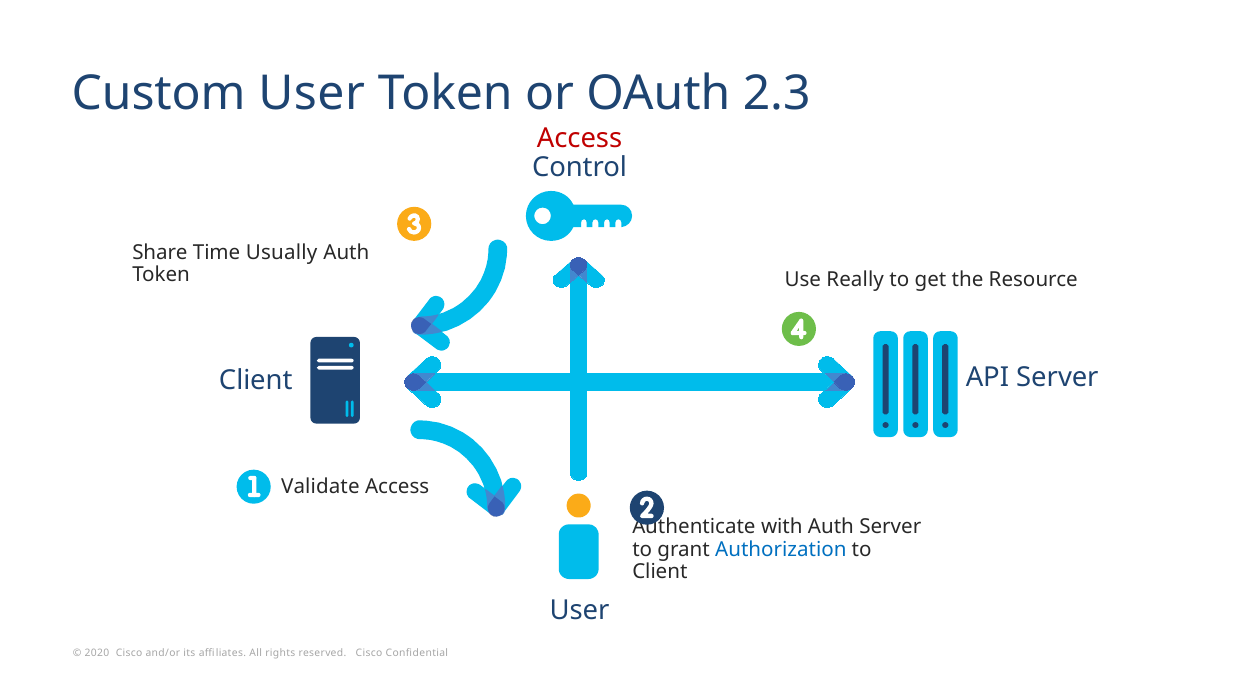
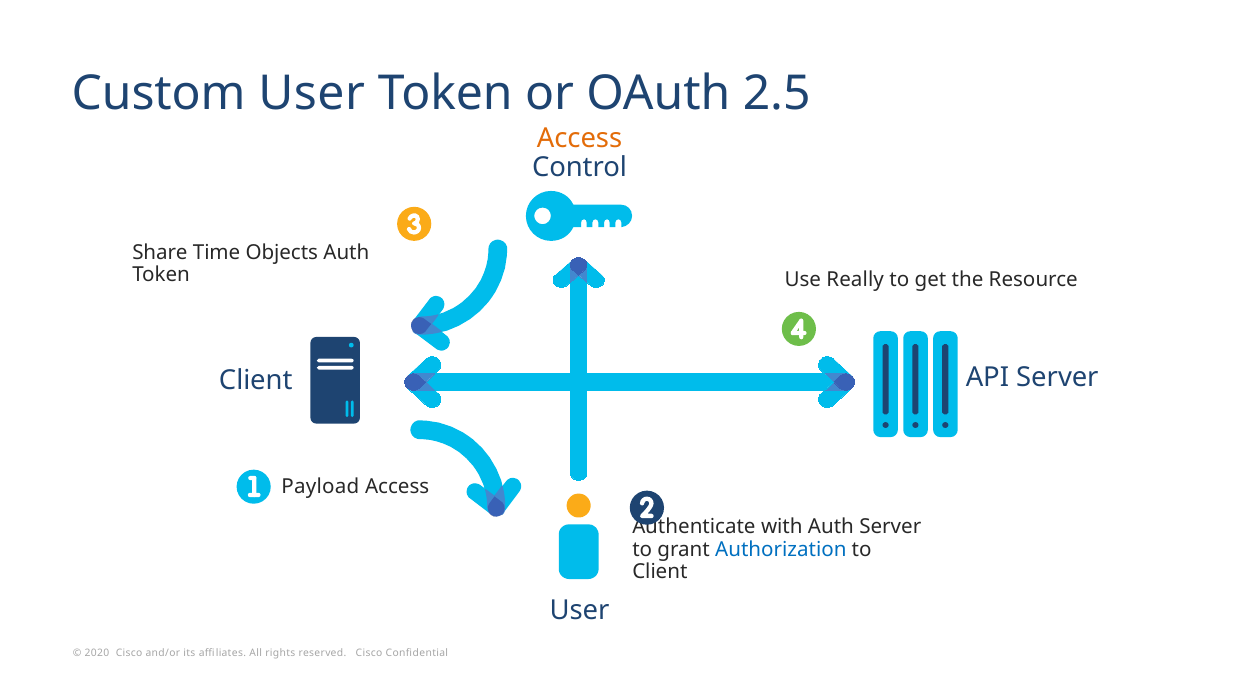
2.3: 2.3 -> 2.5
Access at (579, 138) colour: red -> orange
Usually: Usually -> Objects
Validate: Validate -> Payload
